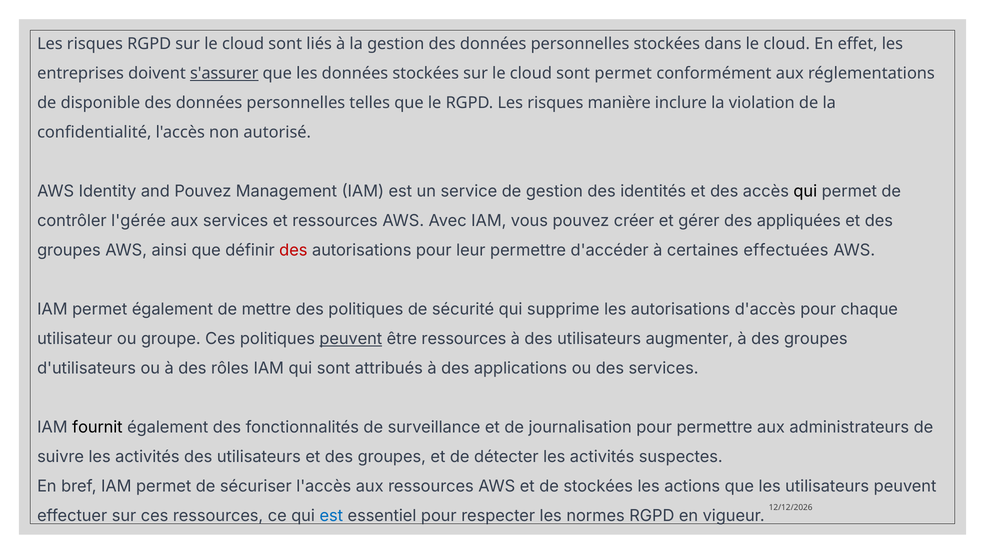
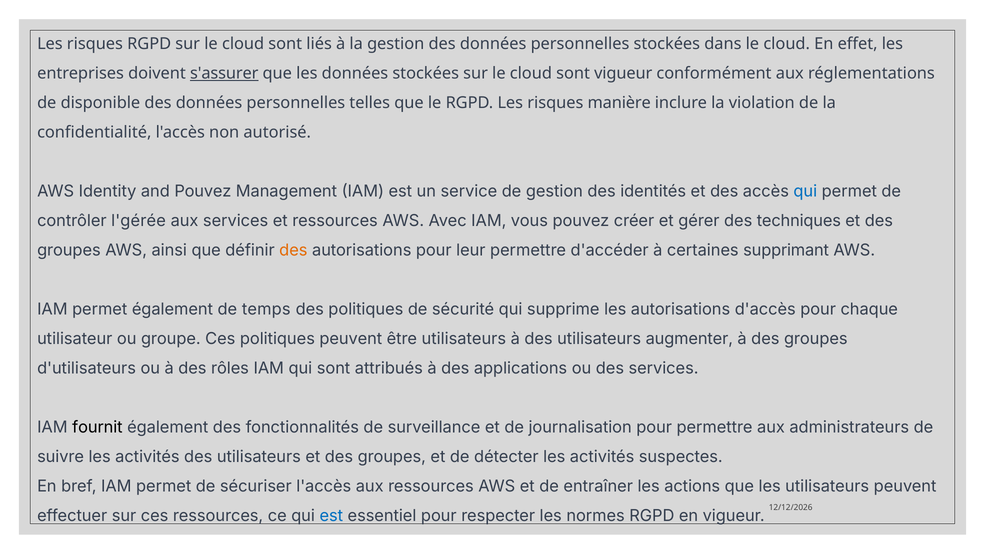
sont permet: permet -> vigueur
qui at (805, 191) colour: black -> blue
appliquées: appliquées -> techniques
des at (293, 250) colour: red -> orange
effectuées: effectuées -> supprimant
mettre: mettre -> temps
peuvent at (351, 339) underline: present -> none
être ressources: ressources -> utilisateurs
de stockées: stockées -> entraîner
